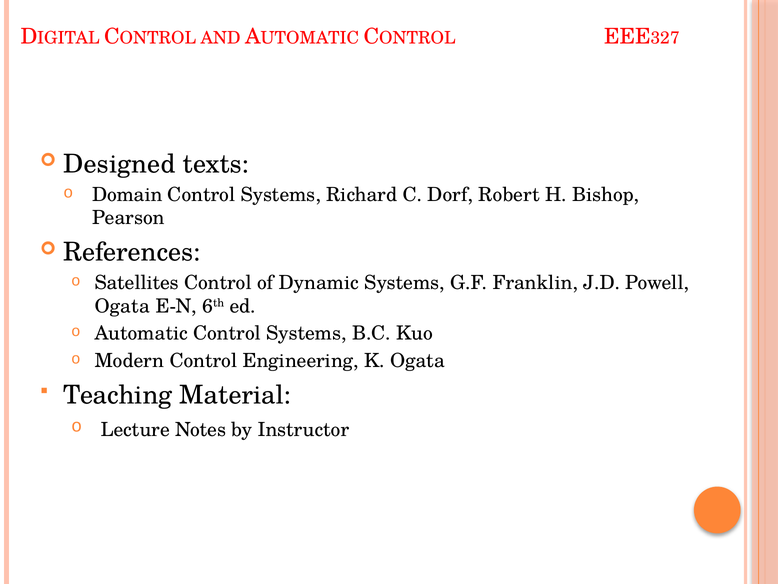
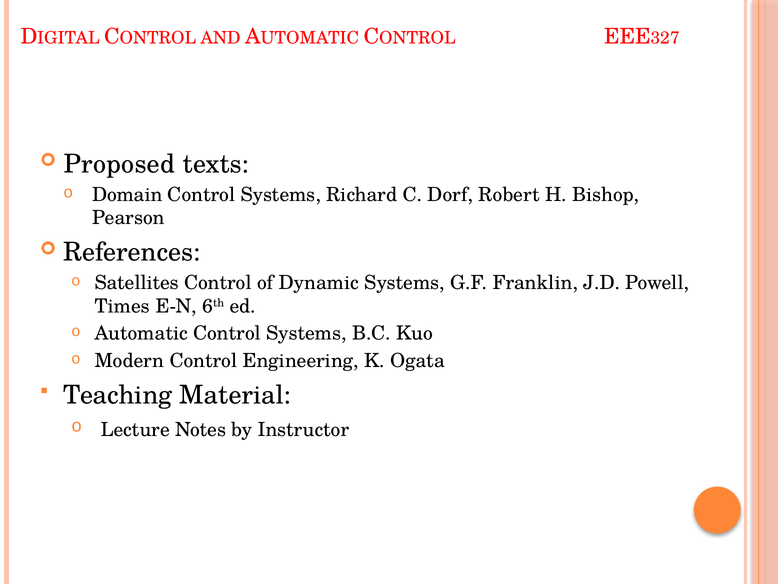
Designed: Designed -> Proposed
Ogata at (122, 306): Ogata -> Times
